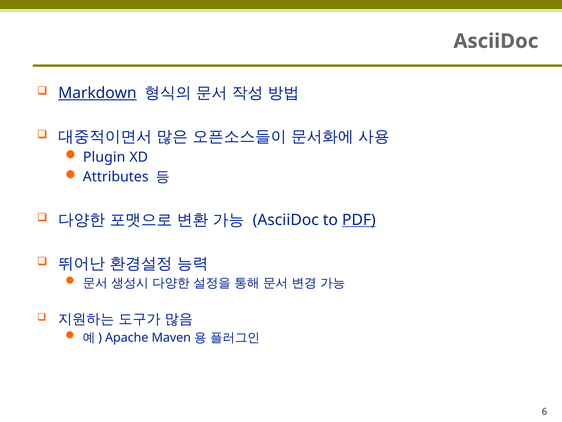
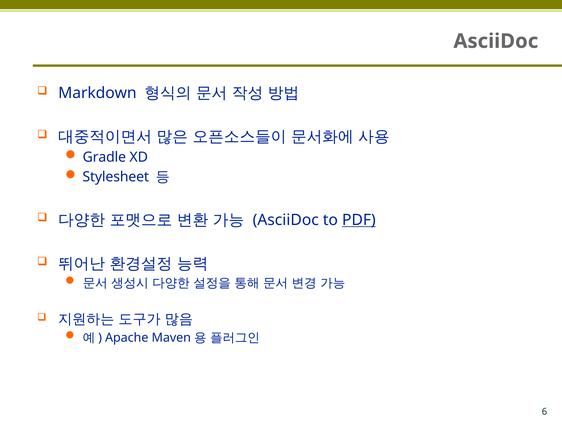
Markdown underline: present -> none
Plugin: Plugin -> Gradle
Attributes: Attributes -> Stylesheet
